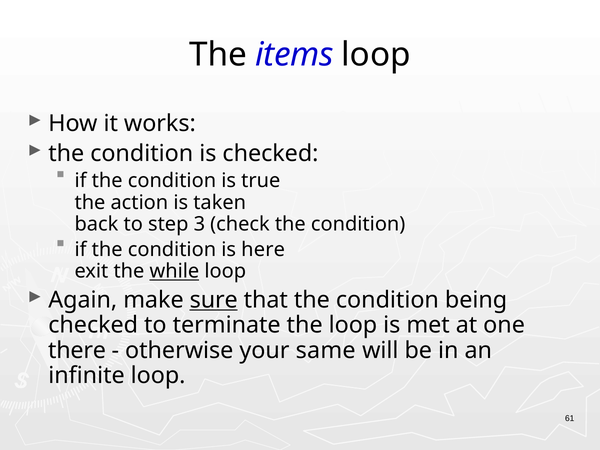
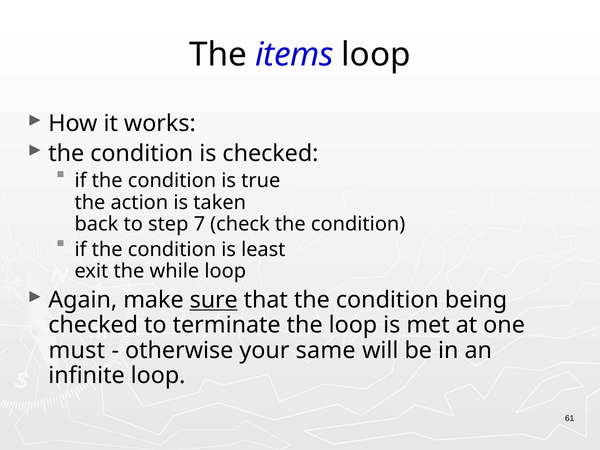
3: 3 -> 7
here: here -> least
while underline: present -> none
there: there -> must
